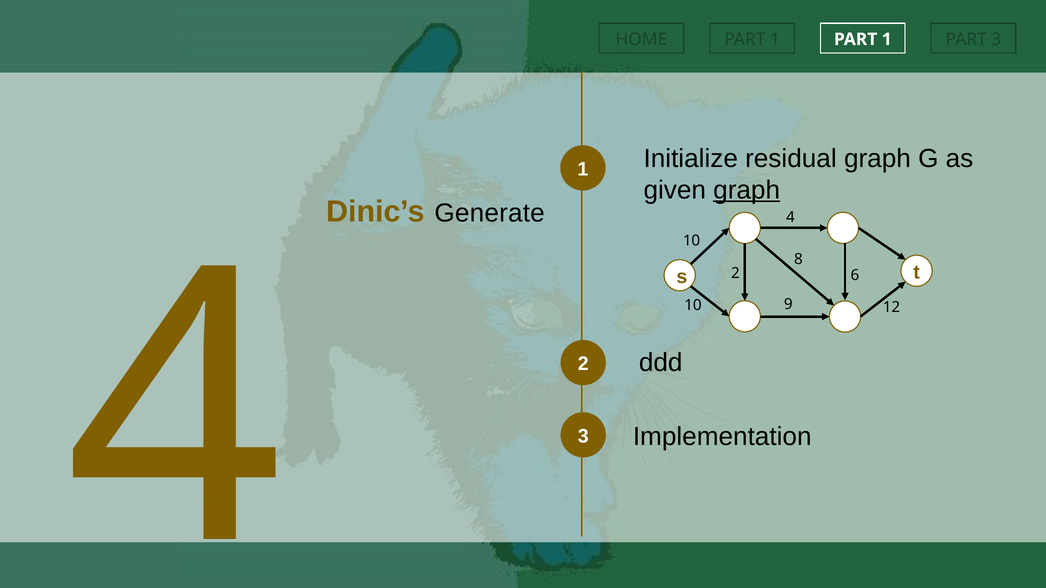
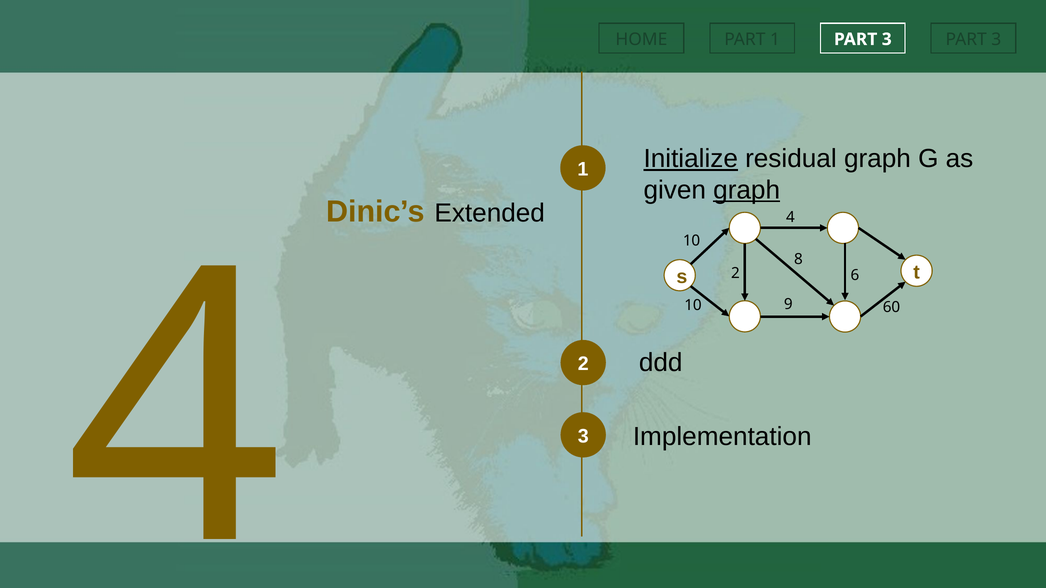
1 at (887, 39): 1 -> 3
Initialize underline: none -> present
Generate: Generate -> Extended
12: 12 -> 60
